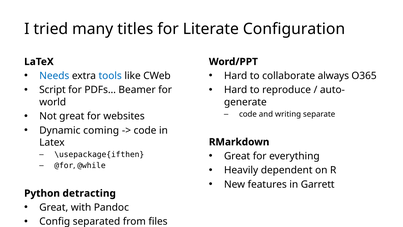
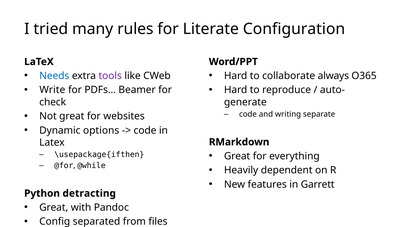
titles: titles -> rules
tools colour: blue -> purple
Script: Script -> Write
world: world -> check
coming: coming -> options
